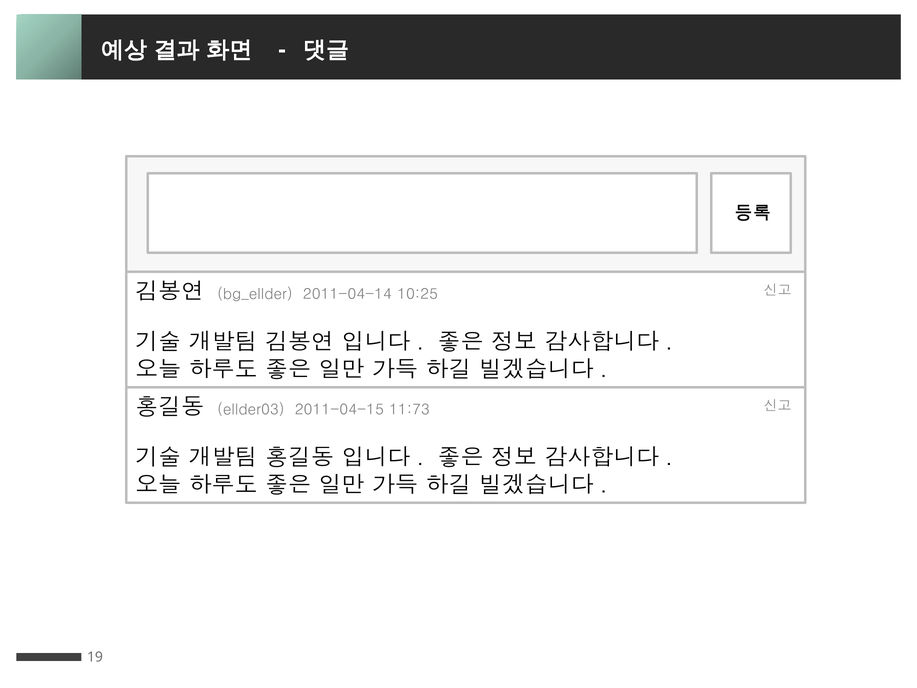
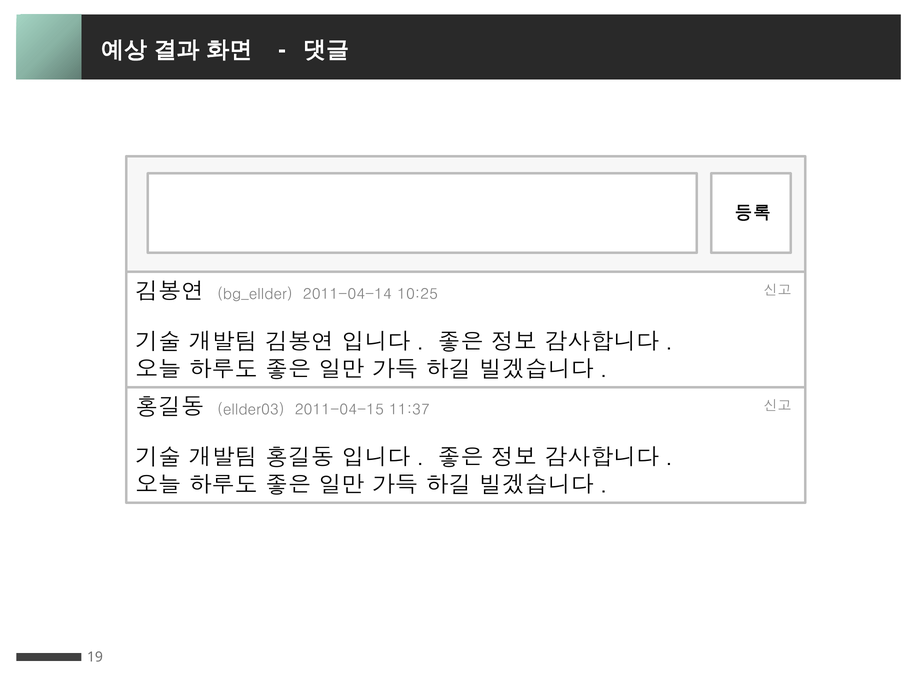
11:73: 11:73 -> 11:37
